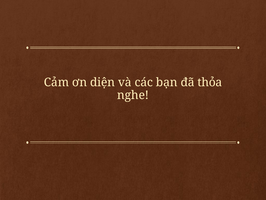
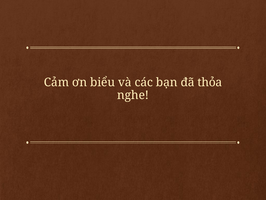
diện: diện -> biểu
